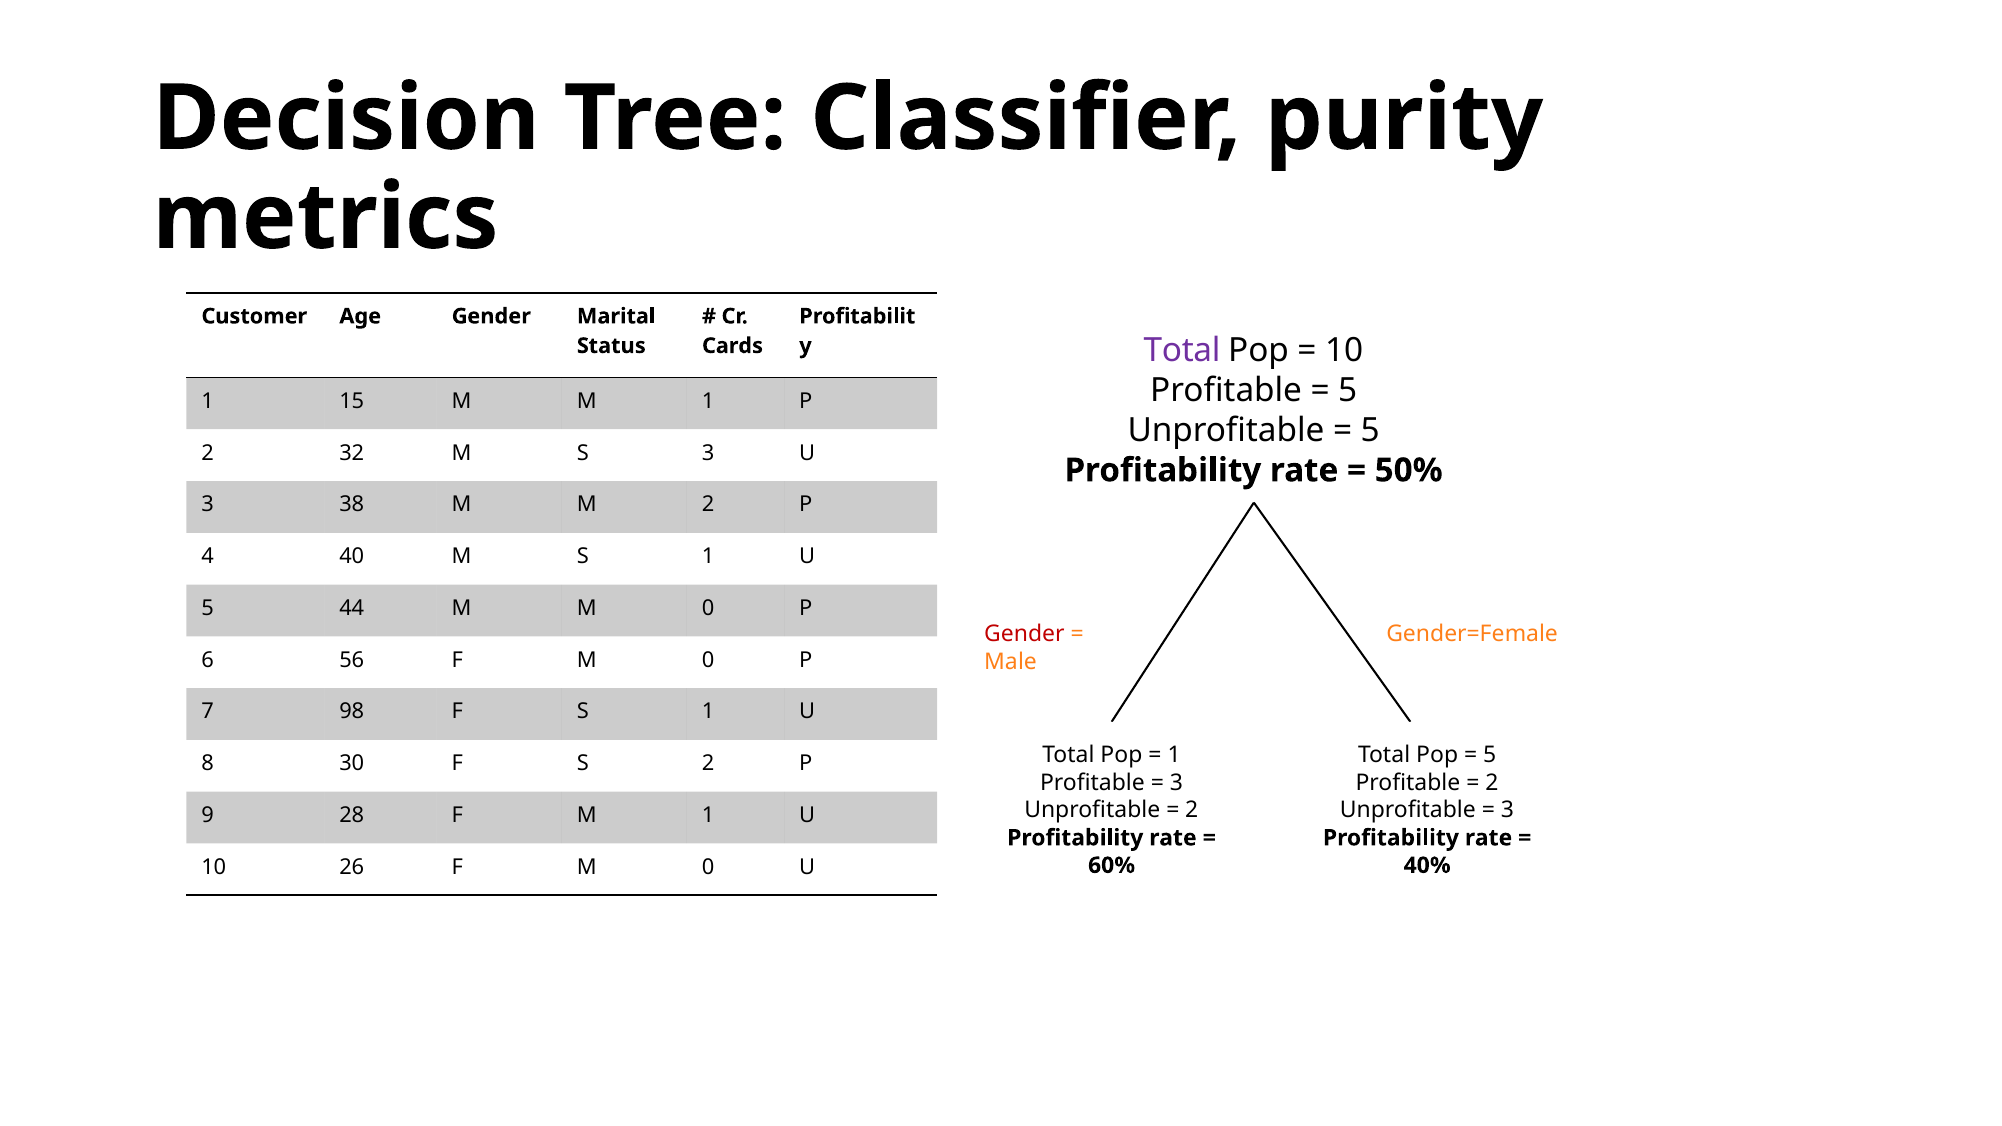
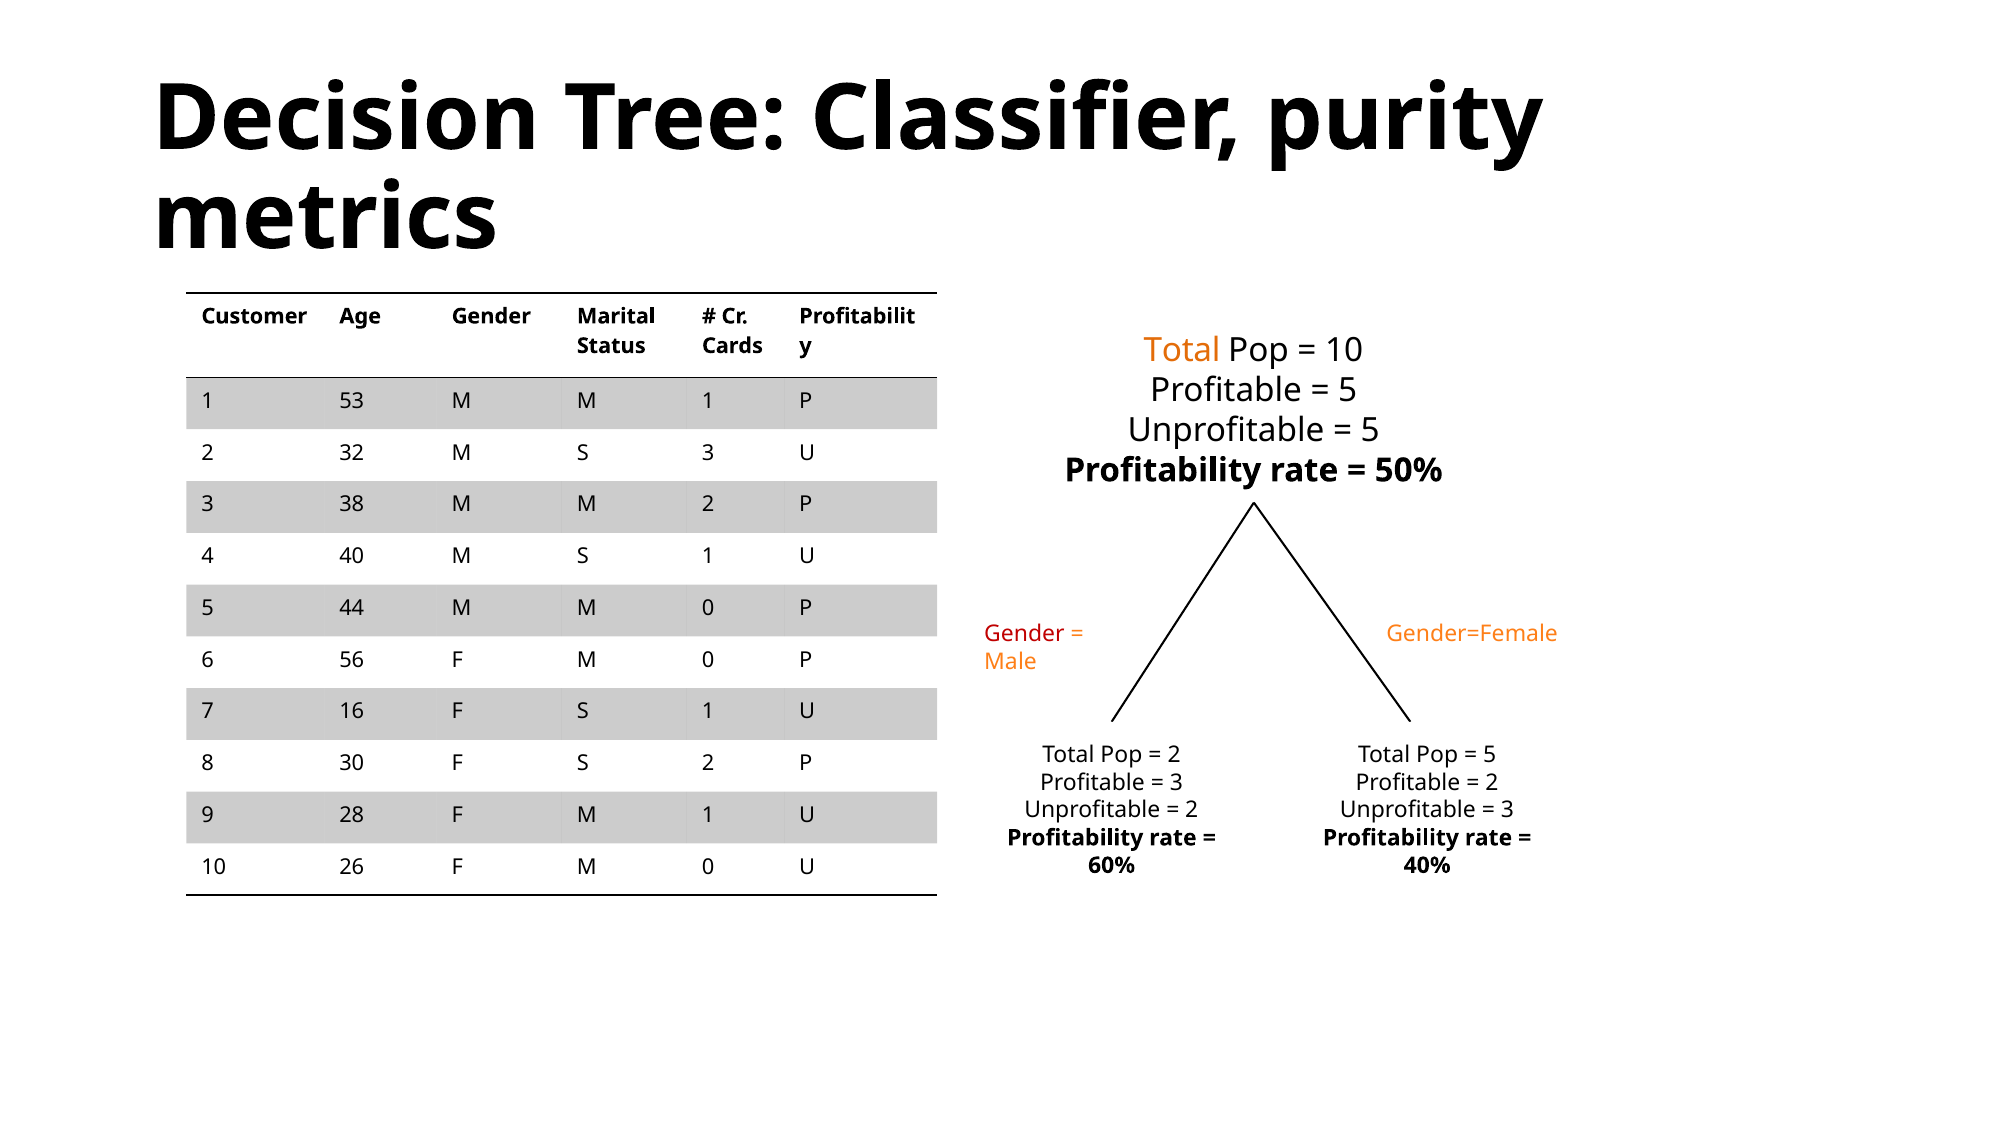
Total at (1182, 350) colour: purple -> orange
15: 15 -> 53
98: 98 -> 16
1 at (1174, 755): 1 -> 2
